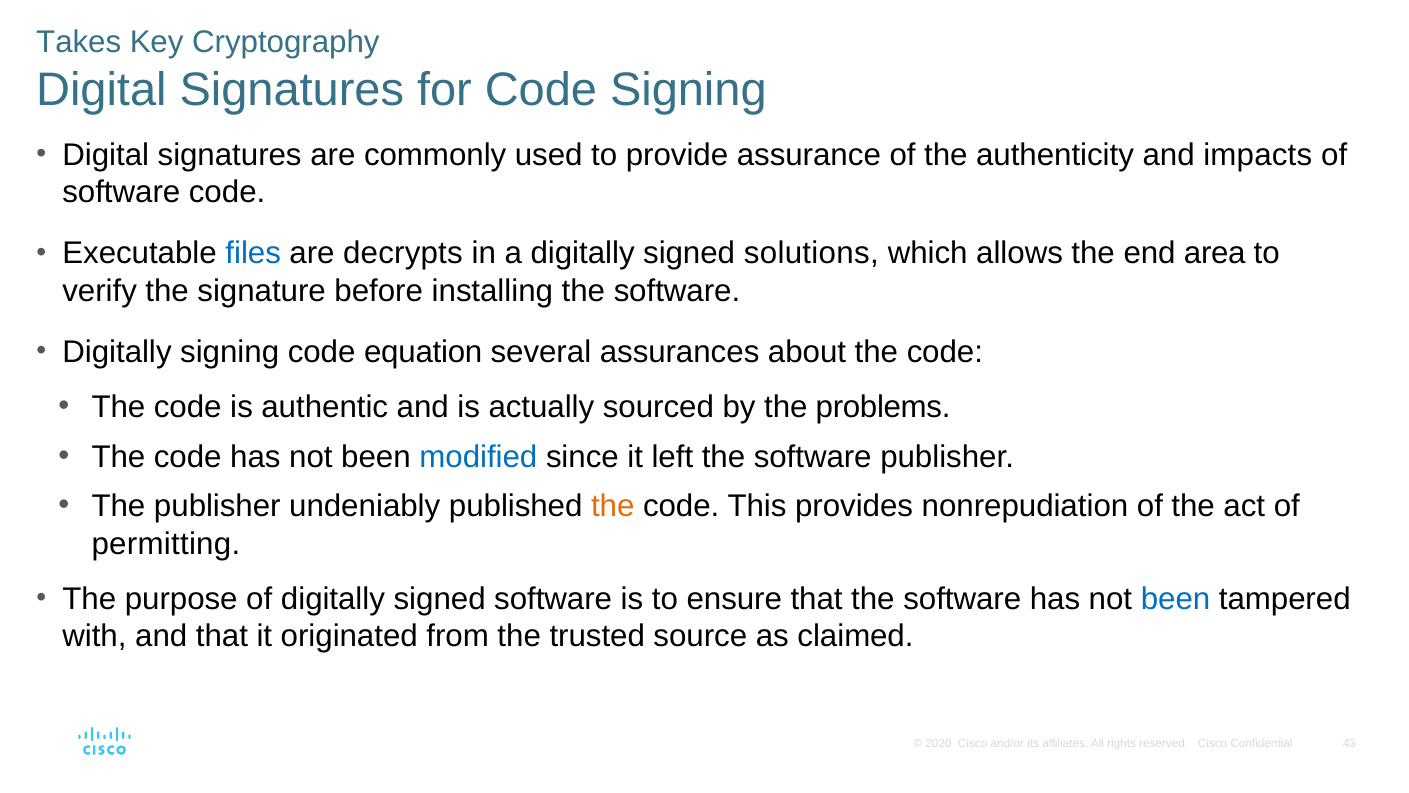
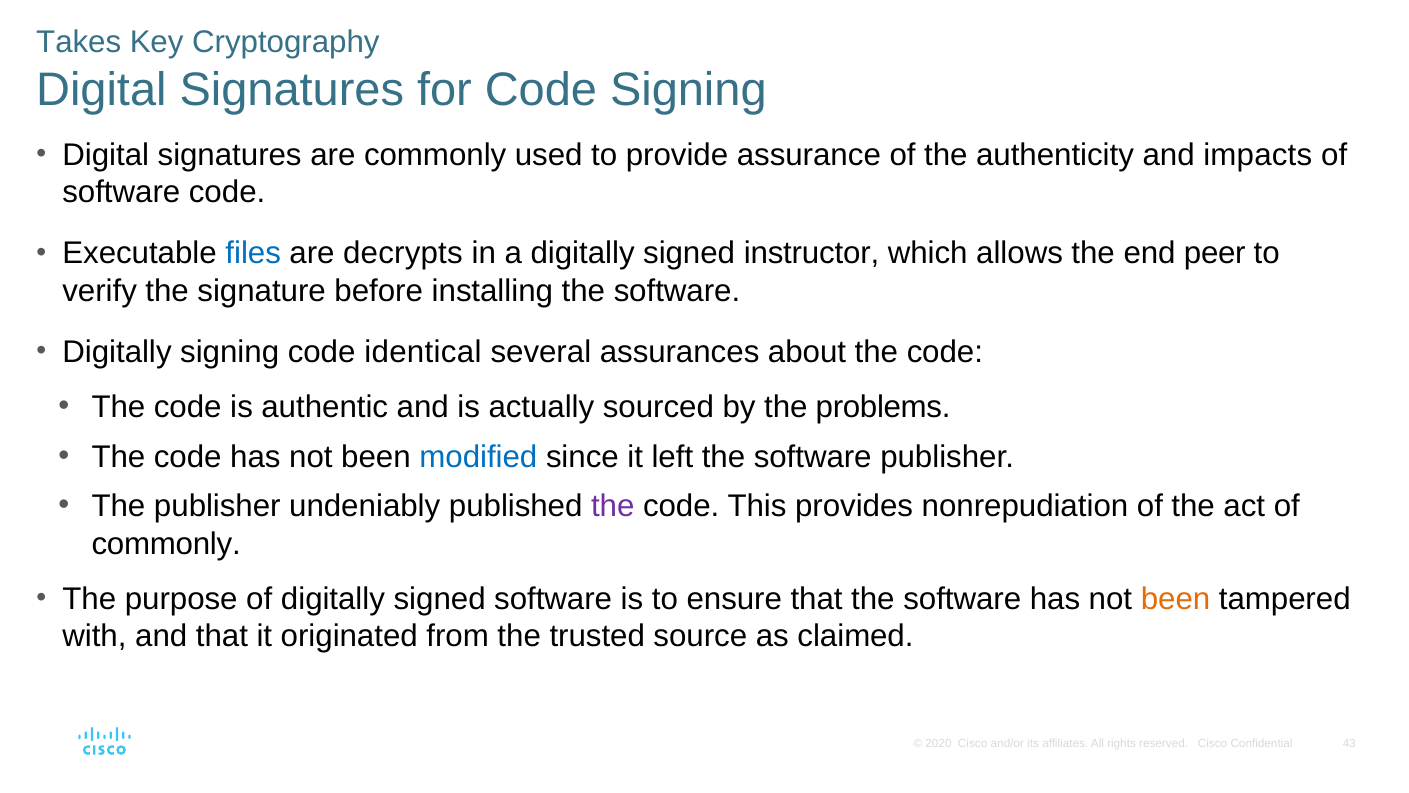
solutions: solutions -> instructor
area: area -> peer
equation: equation -> identical
the at (613, 506) colour: orange -> purple
permitting at (166, 543): permitting -> commonly
been at (1176, 599) colour: blue -> orange
